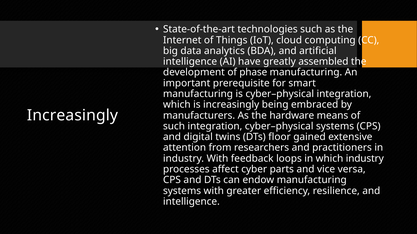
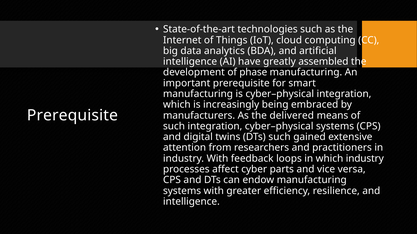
Increasingly at (72, 116): Increasingly -> Prerequisite
hardware: hardware -> delivered
DTs floor: floor -> such
